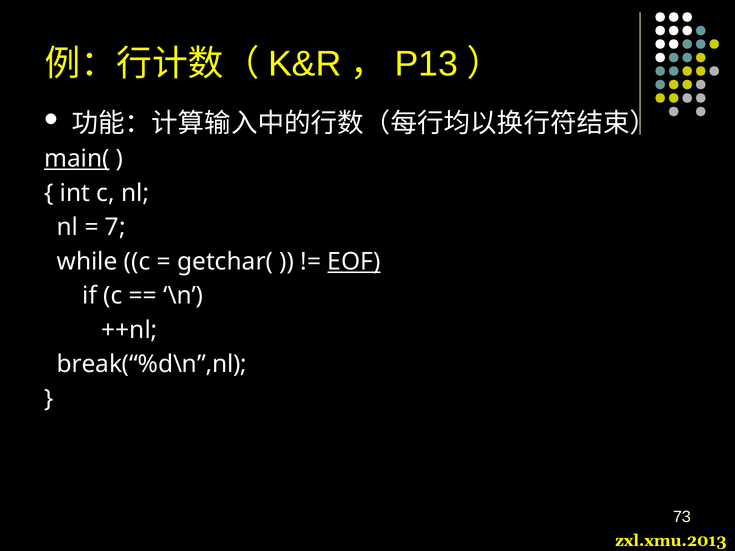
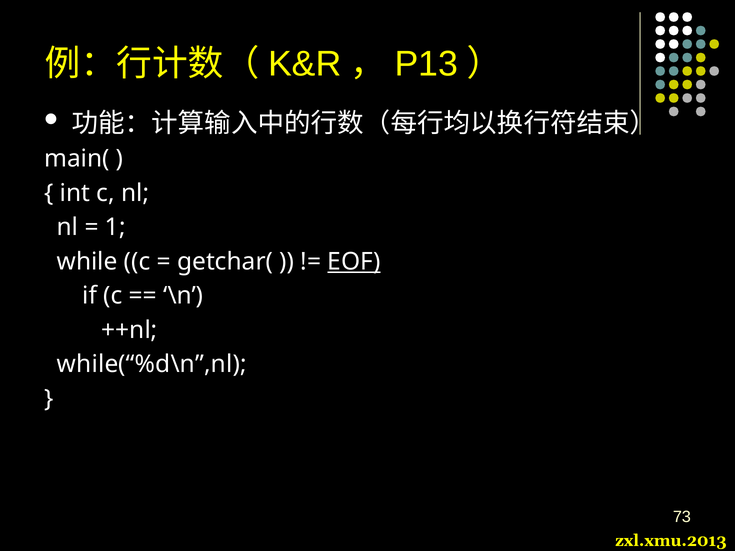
main( underline: present -> none
7: 7 -> 1
break(“%d\n”,nl: break(“%d\n”,nl -> while(“%d\n”,nl
